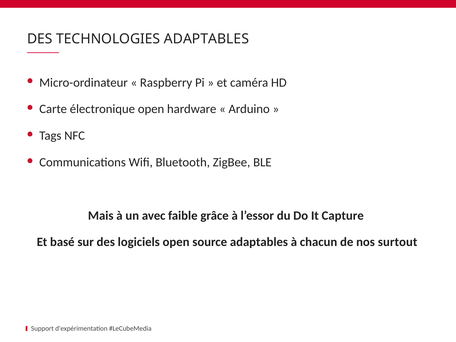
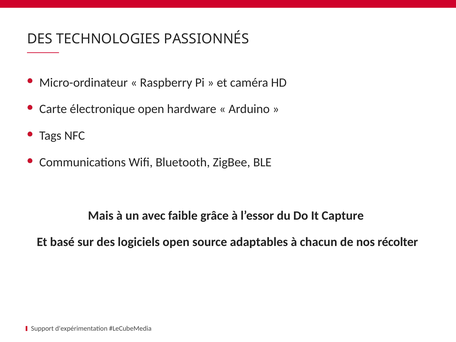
TECHNOLOGIES ADAPTABLES: ADAPTABLES -> PASSIONNÉS
surtout: surtout -> récolter
